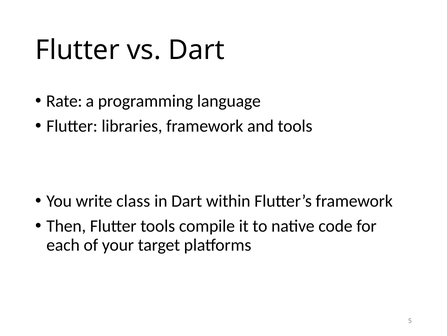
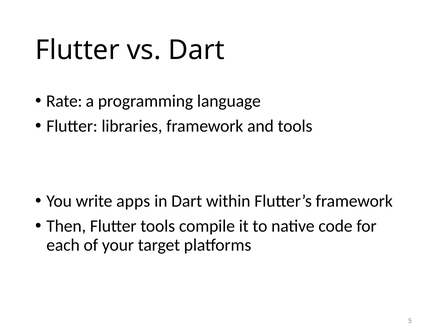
class: class -> apps
